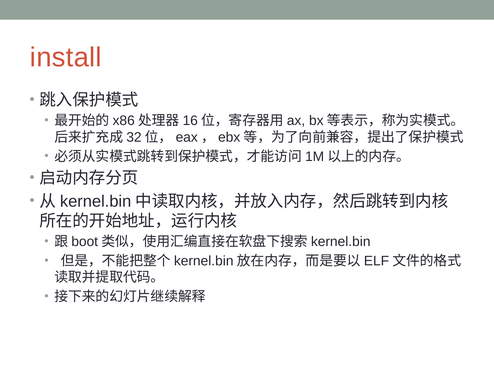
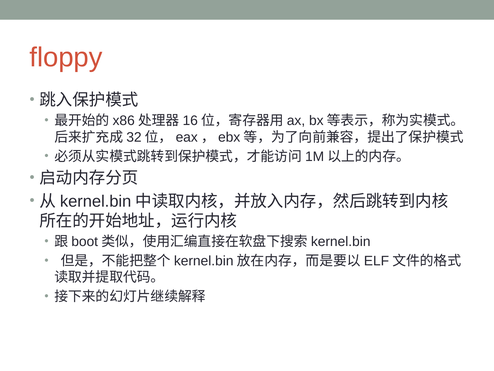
install: install -> floppy
